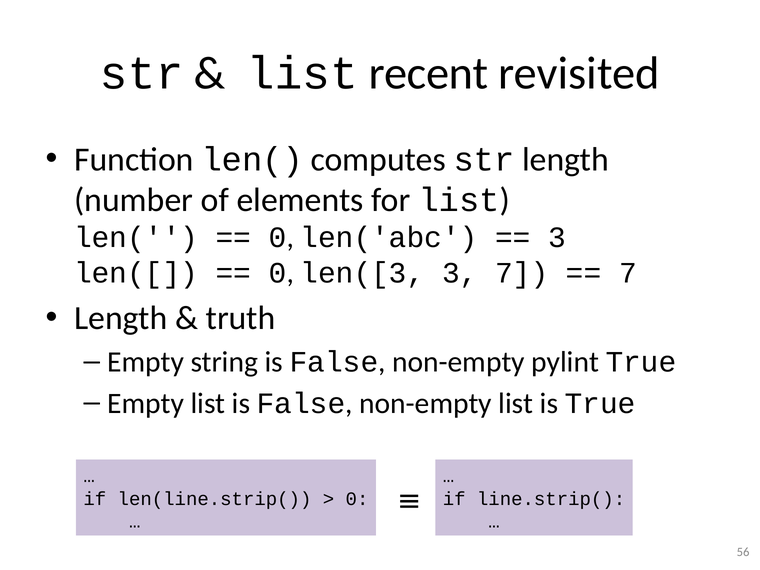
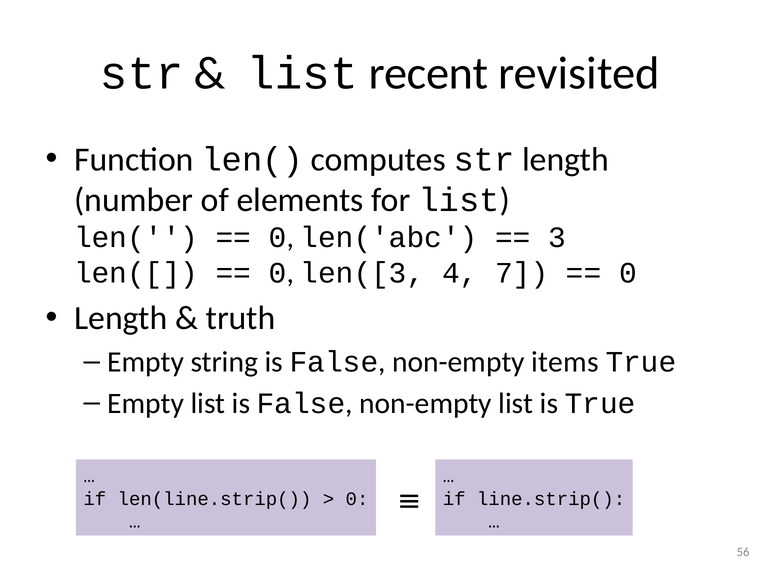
len([3 3: 3 -> 4
7 at (628, 273): 7 -> 0
pylint: pylint -> items
